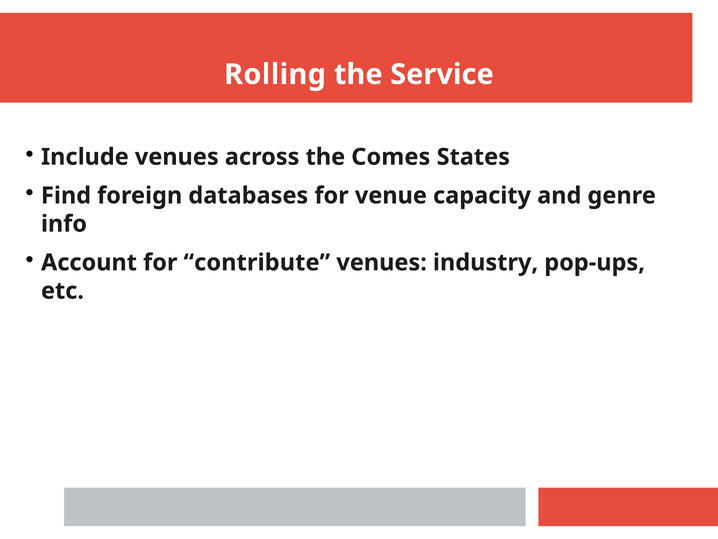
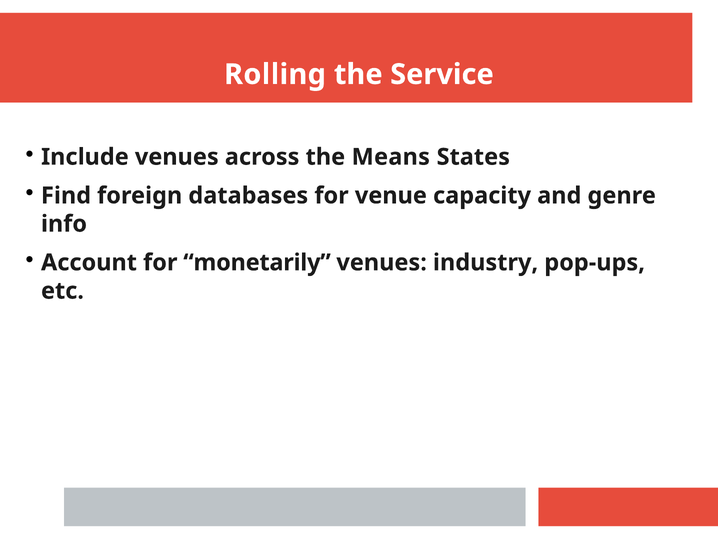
Comes: Comes -> Means
contribute: contribute -> monetarily
